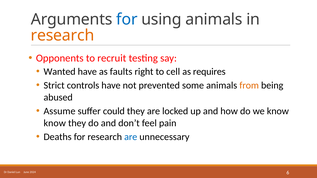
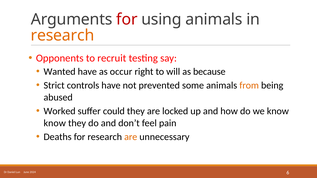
for at (127, 19) colour: blue -> red
faults: faults -> occur
cell: cell -> will
requires: requires -> because
Assume: Assume -> Worked
are at (131, 137) colour: blue -> orange
